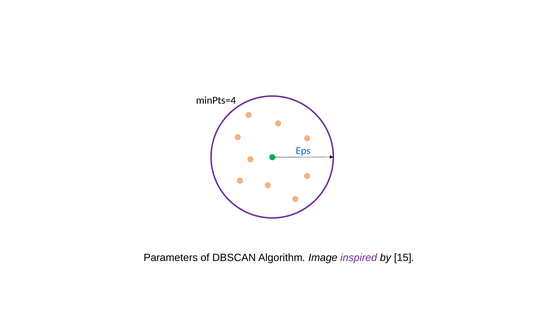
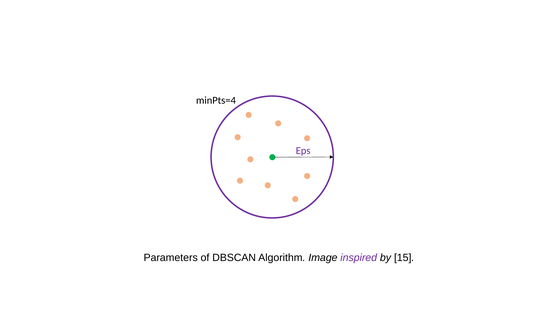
Eps colour: blue -> purple
